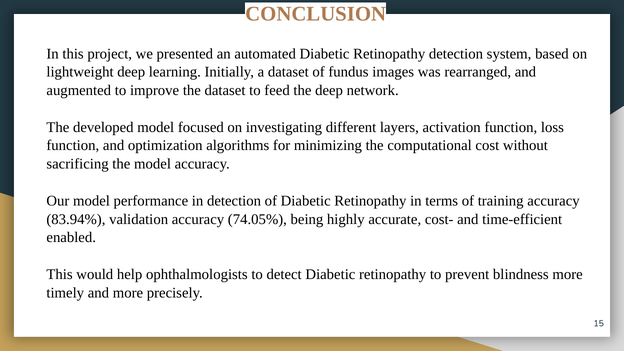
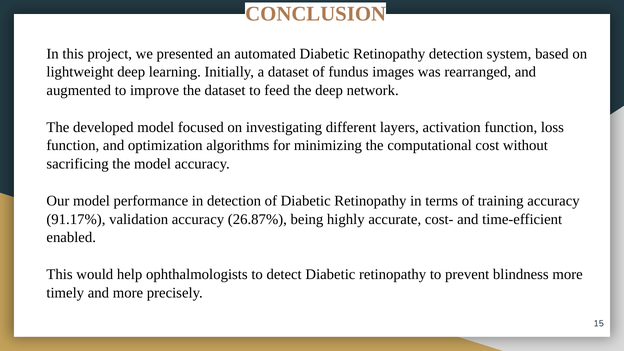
83.94%: 83.94% -> 91.17%
74.05%: 74.05% -> 26.87%
